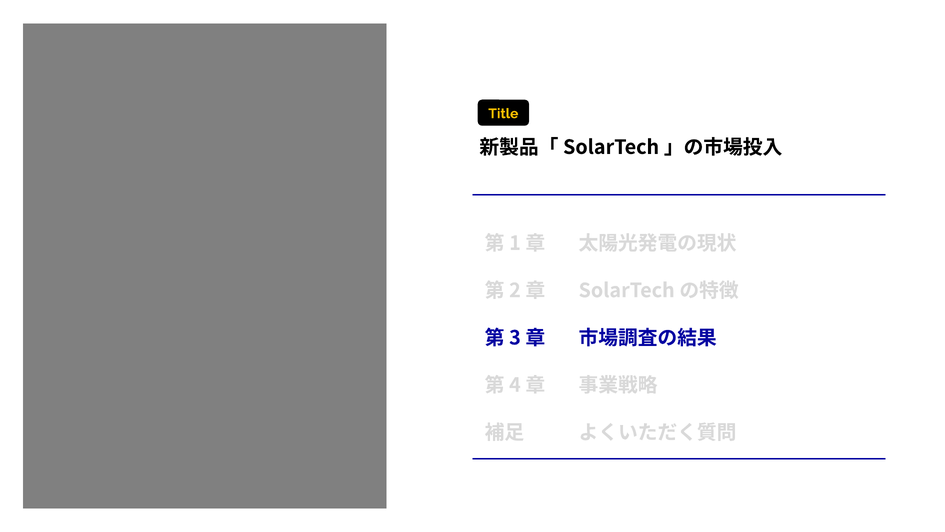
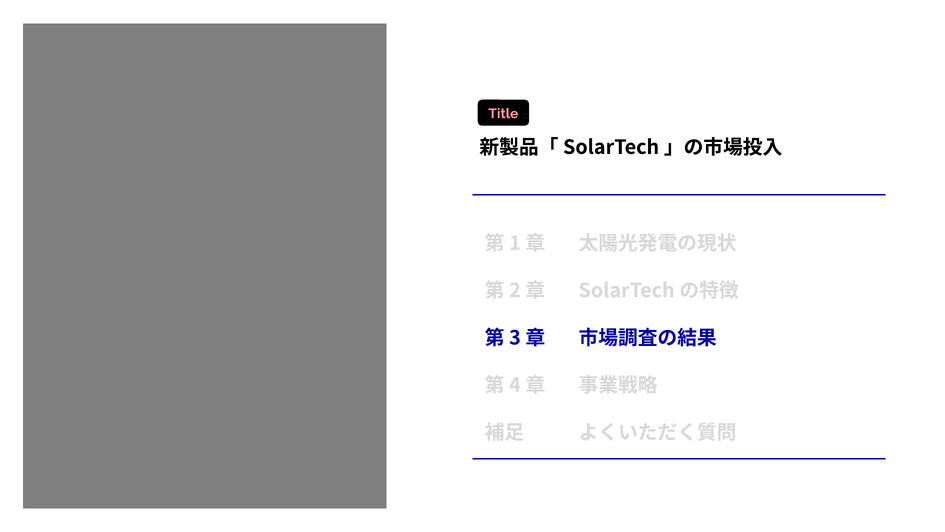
Title colour: yellow -> pink
